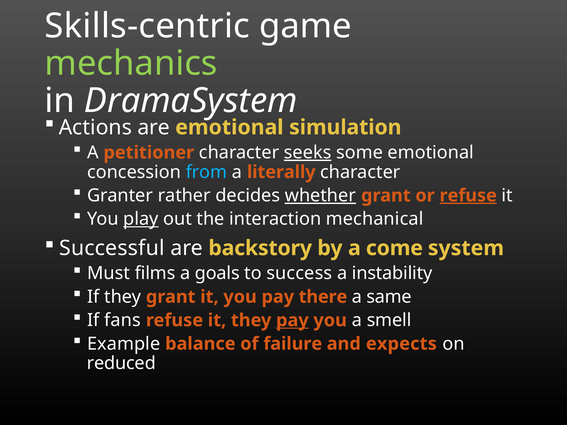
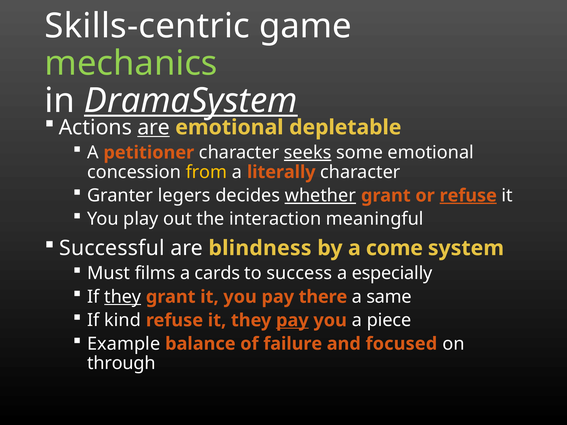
DramaSystem underline: none -> present
are at (154, 127) underline: none -> present
simulation: simulation -> depletable
from colour: light blue -> yellow
rather: rather -> legers
play underline: present -> none
mechanical: mechanical -> meaningful
backstory: backstory -> blindness
goals: goals -> cards
instability: instability -> especially
they at (123, 297) underline: none -> present
fans: fans -> kind
smell: smell -> piece
expects: expects -> focused
reduced: reduced -> through
